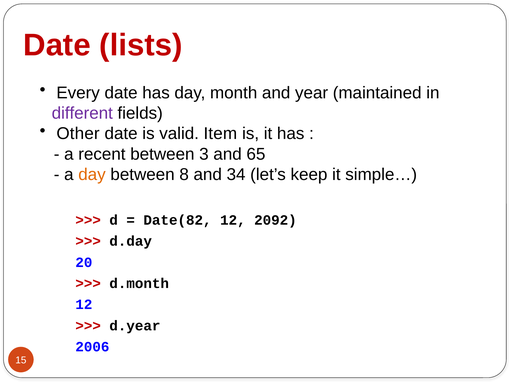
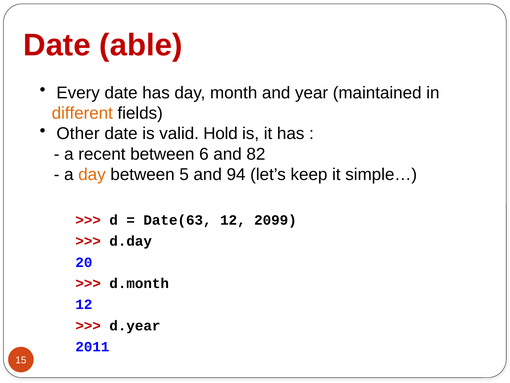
lists: lists -> able
different colour: purple -> orange
Item: Item -> Hold
3: 3 -> 6
65: 65 -> 82
8: 8 -> 5
34: 34 -> 94
Date(82: Date(82 -> Date(63
2092: 2092 -> 2099
2006: 2006 -> 2011
